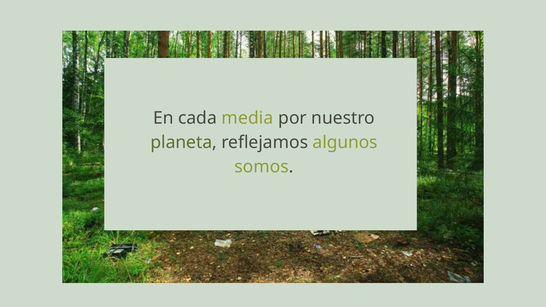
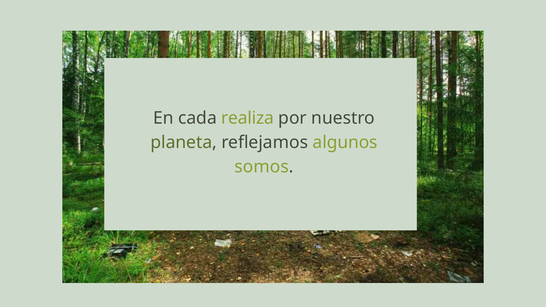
media: media -> realiza
